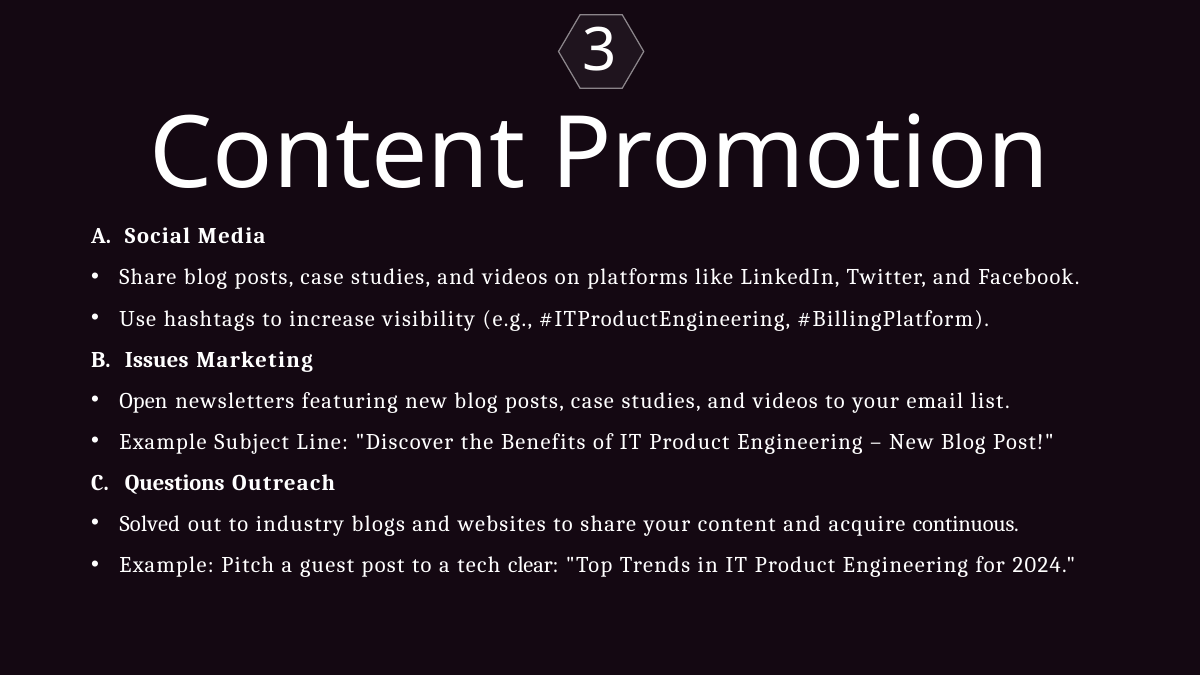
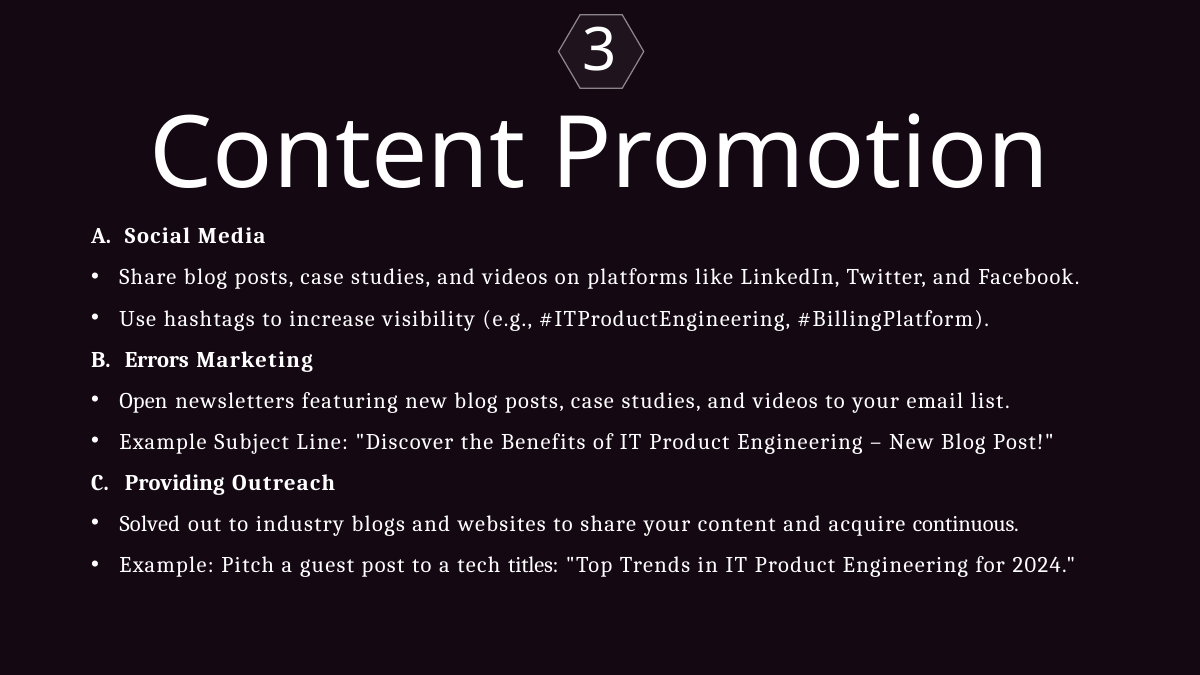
Issues: Issues -> Errors
Questions: Questions -> Providing
clear: clear -> titles
